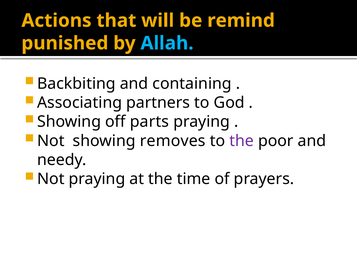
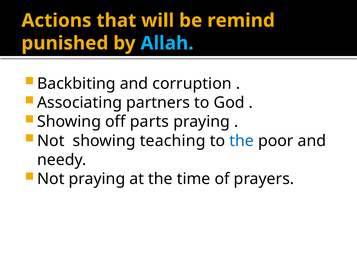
containing: containing -> corruption
removes: removes -> teaching
the at (242, 141) colour: purple -> blue
